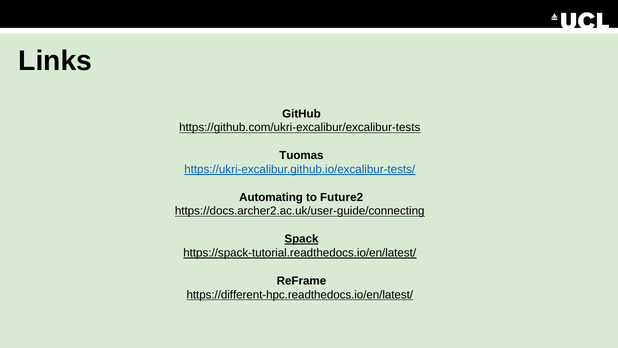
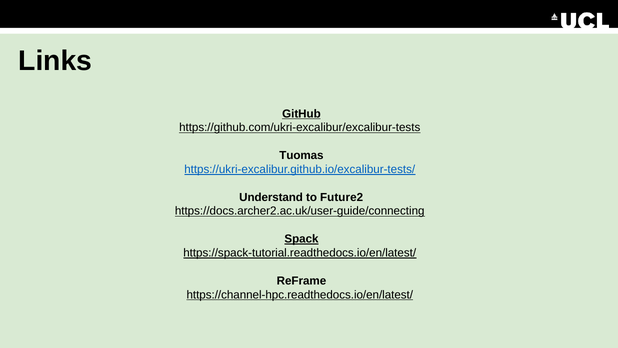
GitHub underline: none -> present
Automating: Automating -> Understand
https://different-hpc.readthedocs.io/en/latest/: https://different-hpc.readthedocs.io/en/latest/ -> https://channel-hpc.readthedocs.io/en/latest/
